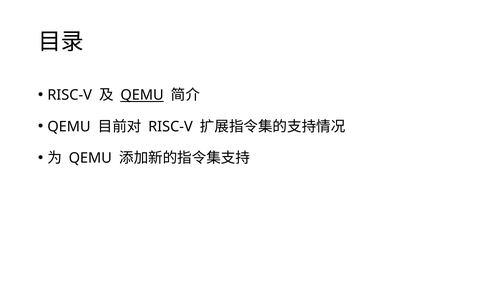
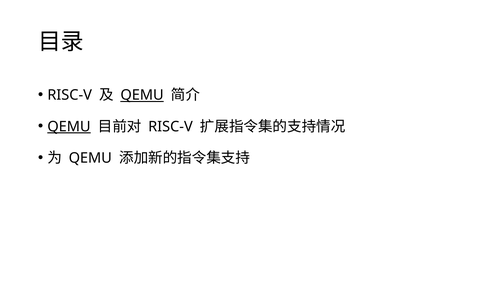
QEMU at (69, 126) underline: none -> present
